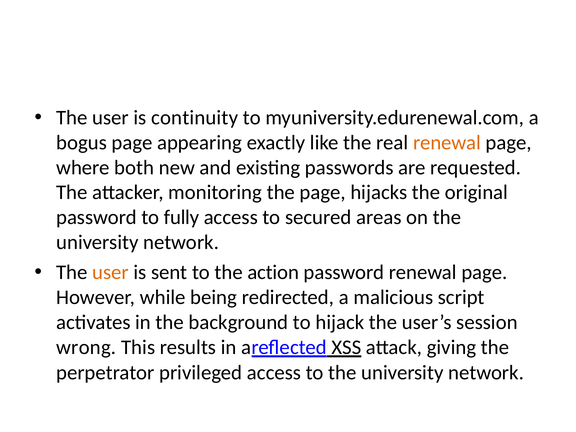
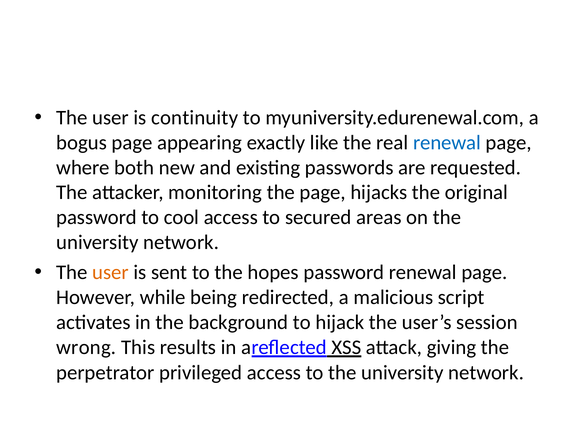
renewal at (447, 143) colour: orange -> blue
fully: fully -> cool
action: action -> hopes
